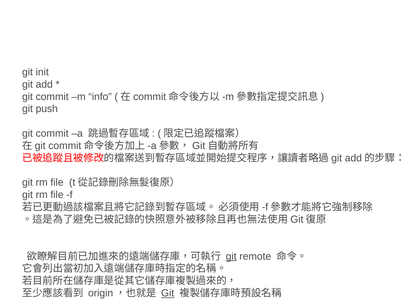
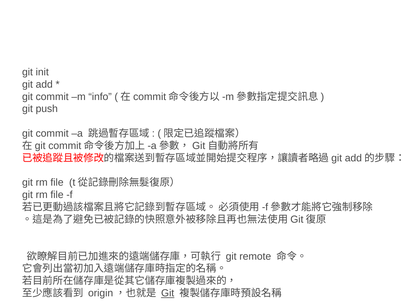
git at (231, 256) underline: present -> none
